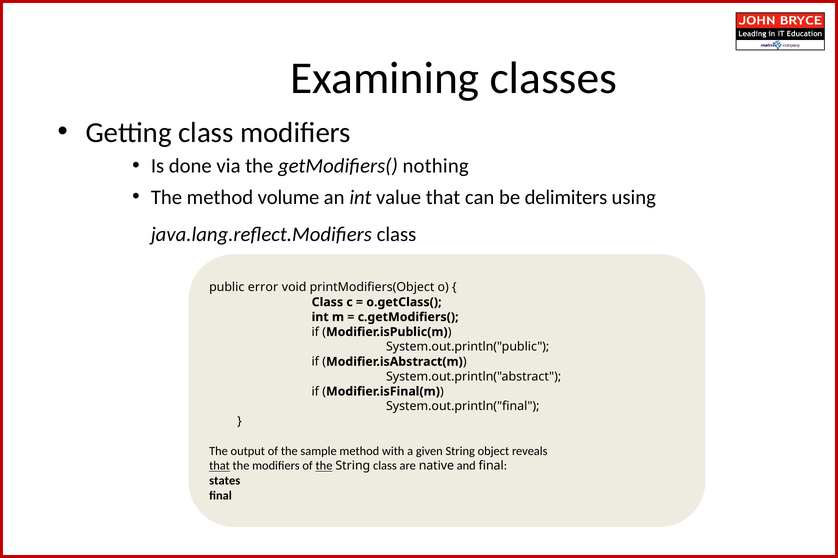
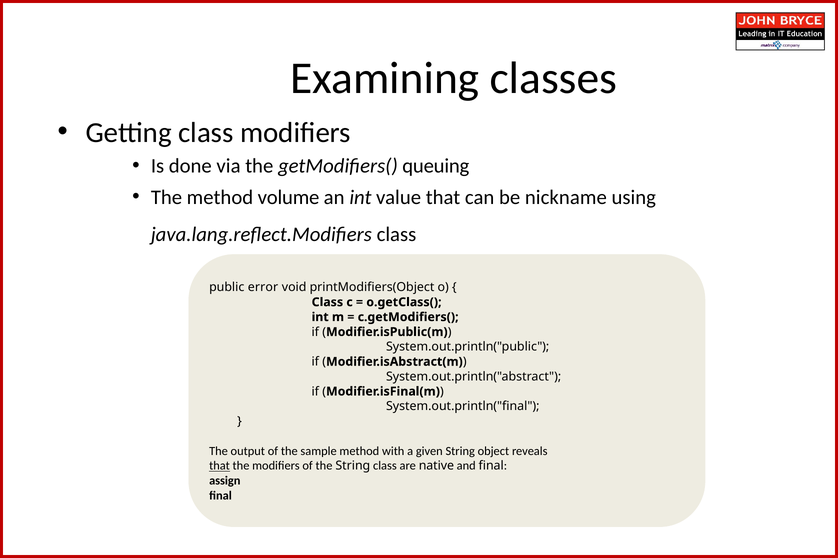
nothing: nothing -> queuing
delimiters: delimiters -> nickname
the at (324, 466) underline: present -> none
states: states -> assign
